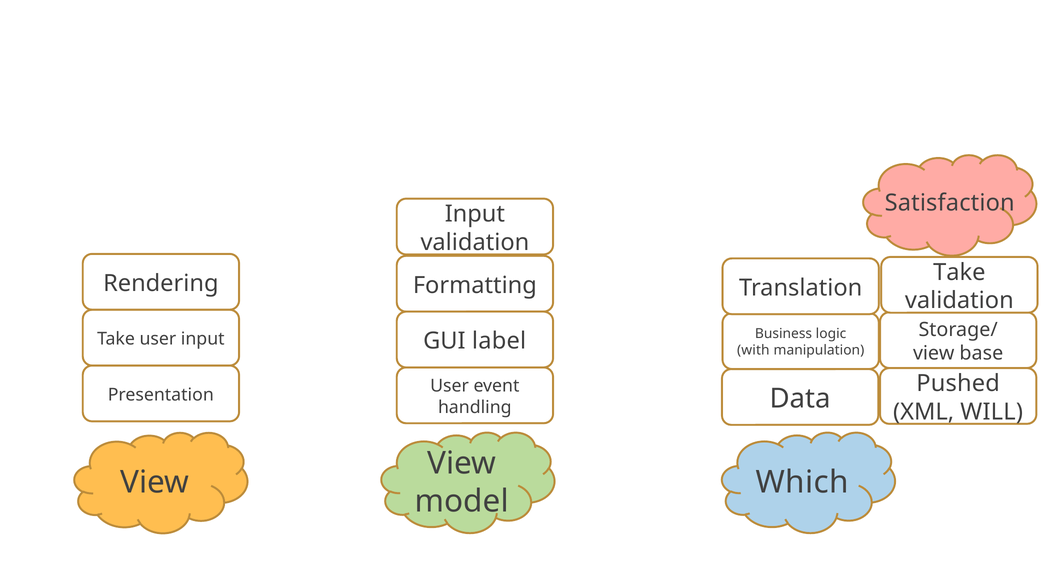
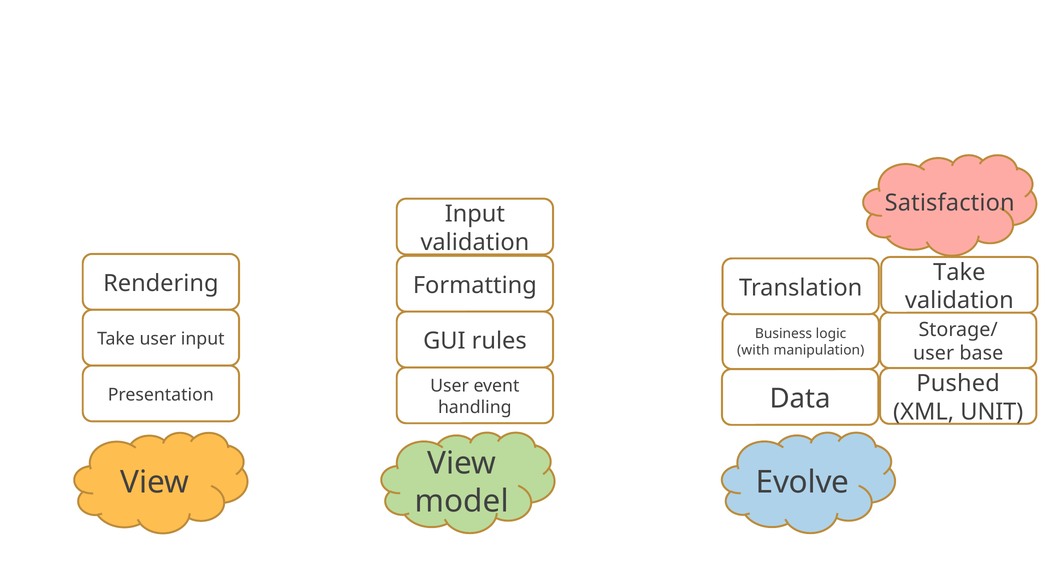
label: label -> rules
view at (934, 353): view -> user
WILL: WILL -> UNIT
Which: Which -> Evolve
